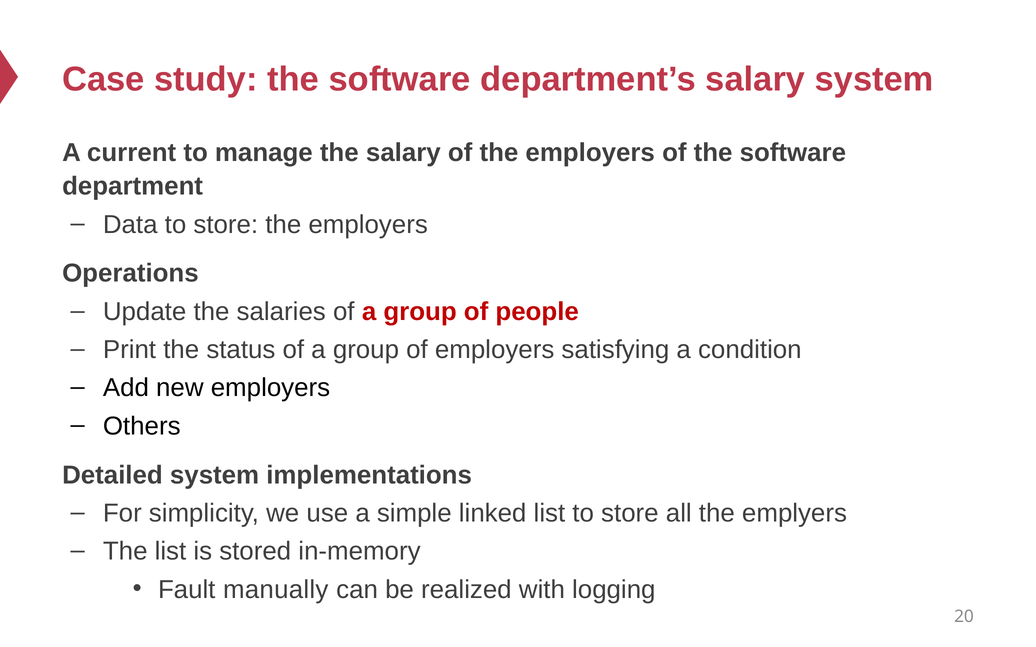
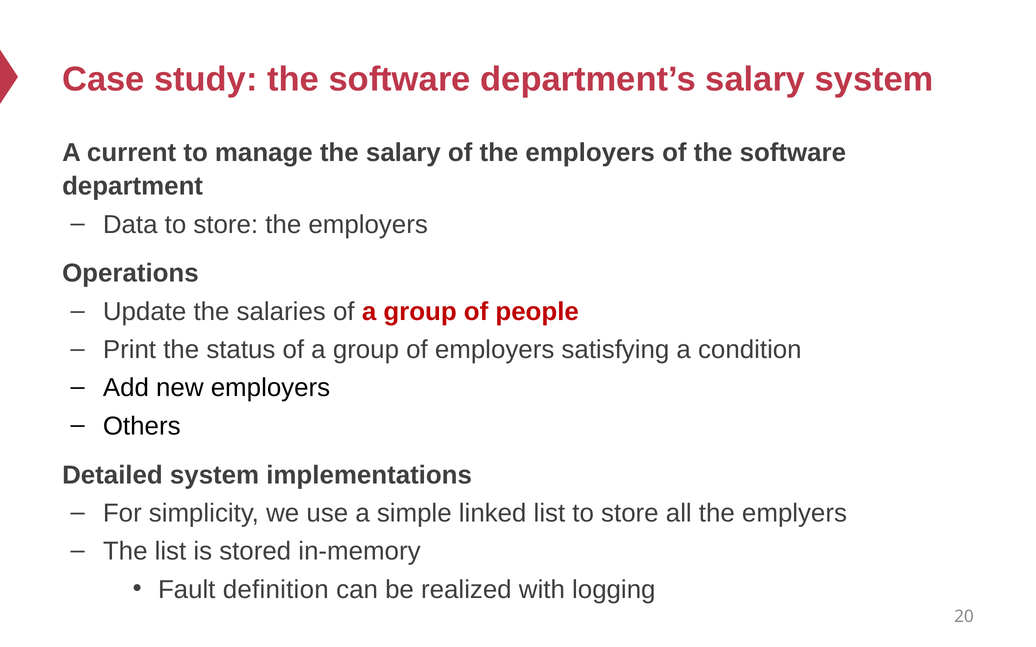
manually: manually -> definition
